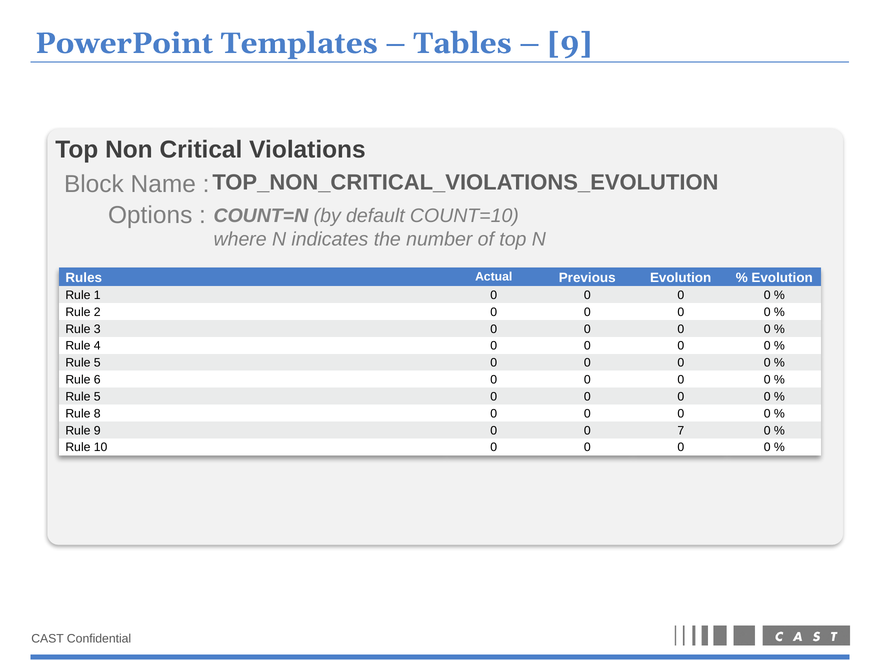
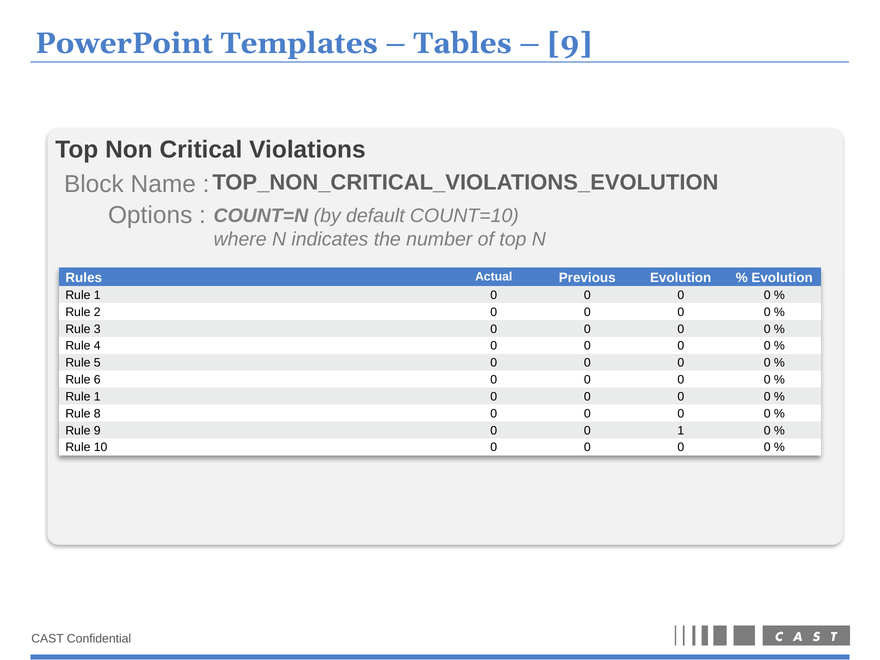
5 at (97, 397): 5 -> 1
0 7: 7 -> 1
